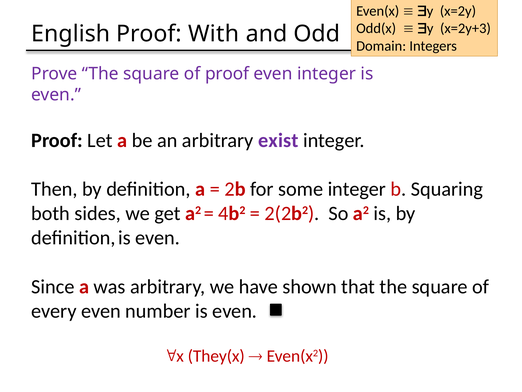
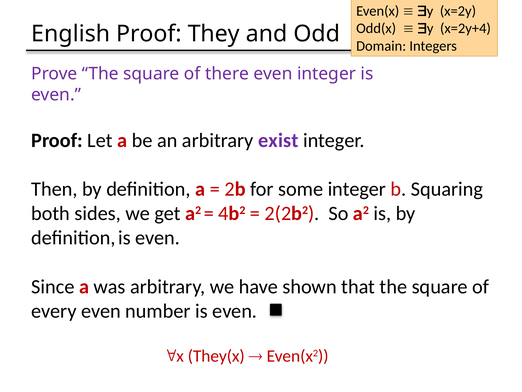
x=2y+3: x=2y+3 -> x=2y+4
With: With -> They
of proof: proof -> there
